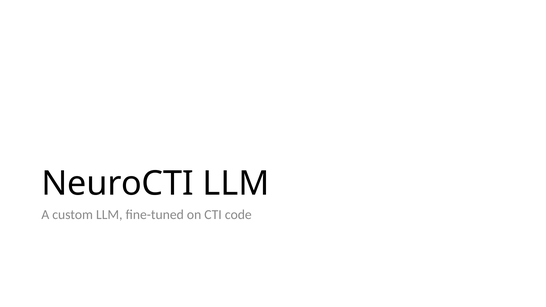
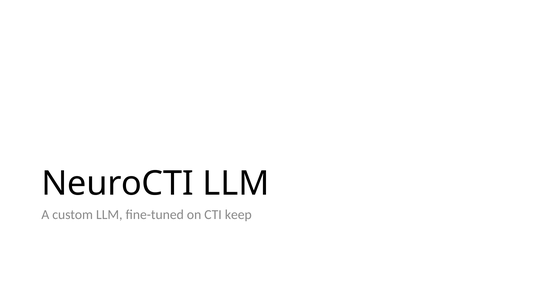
code: code -> keep
